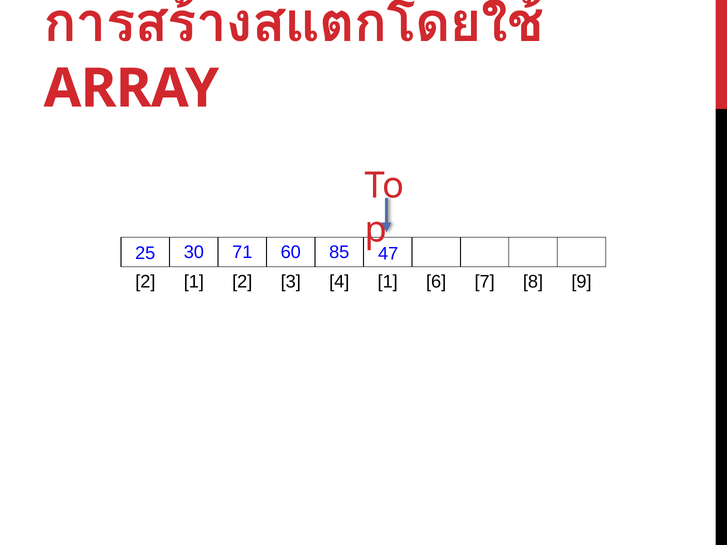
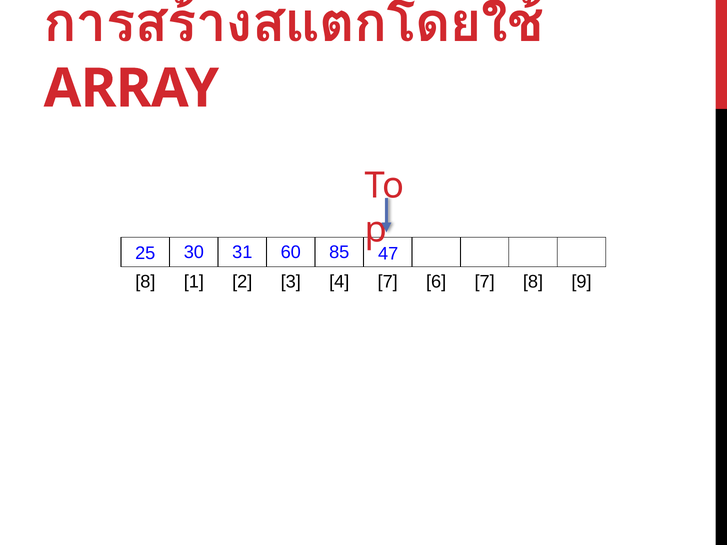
71: 71 -> 31
2 at (145, 282): 2 -> 8
4 1: 1 -> 7
